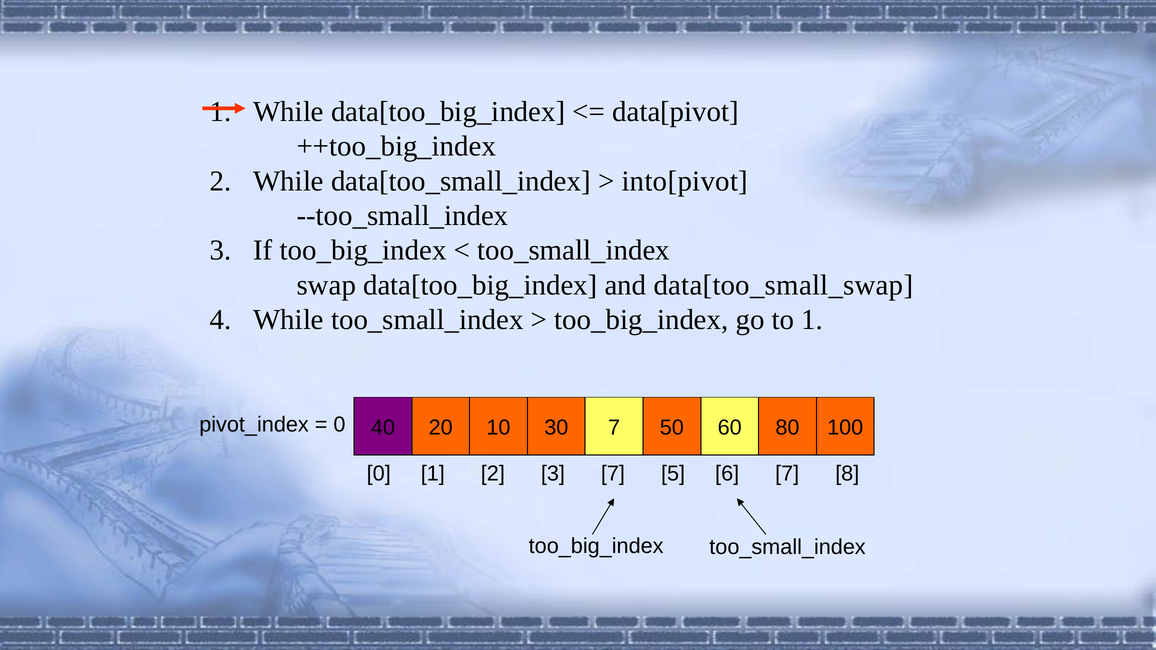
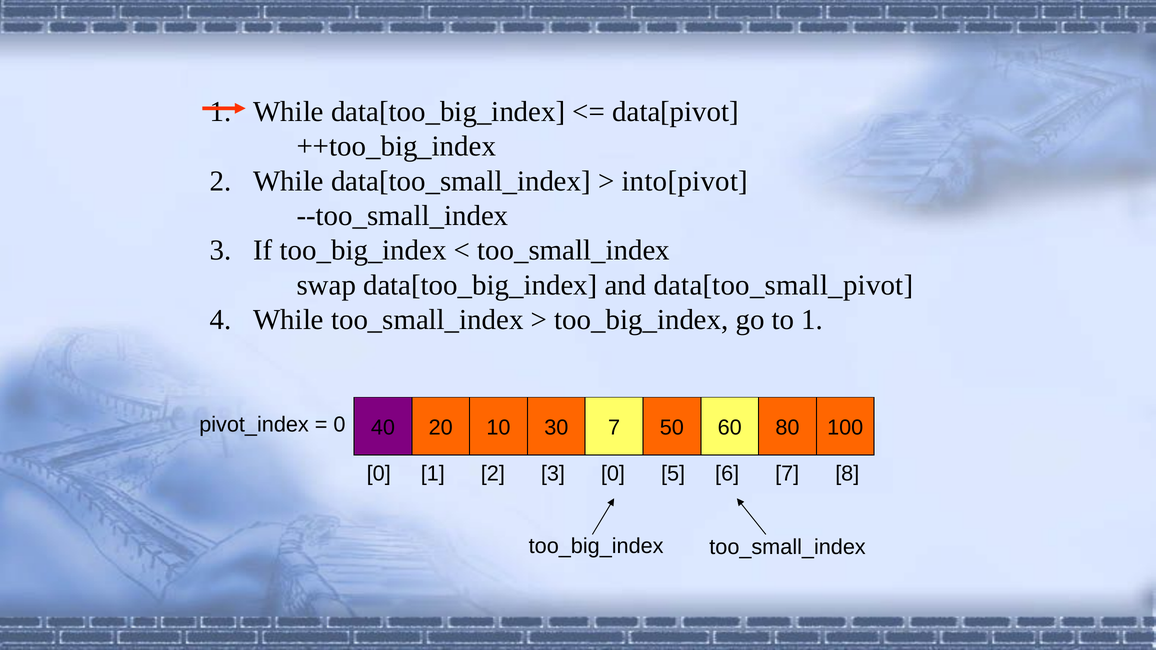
data[too_small_swap: data[too_small_swap -> data[too_small_pivot
3 7: 7 -> 0
